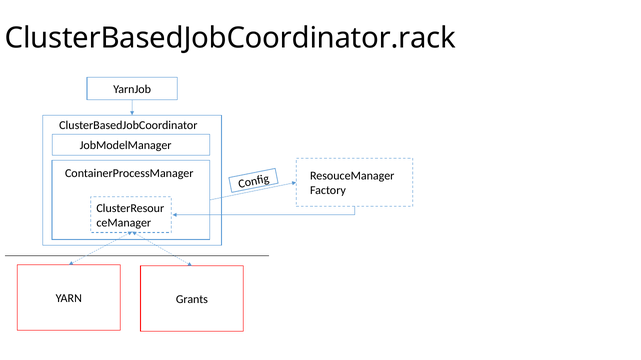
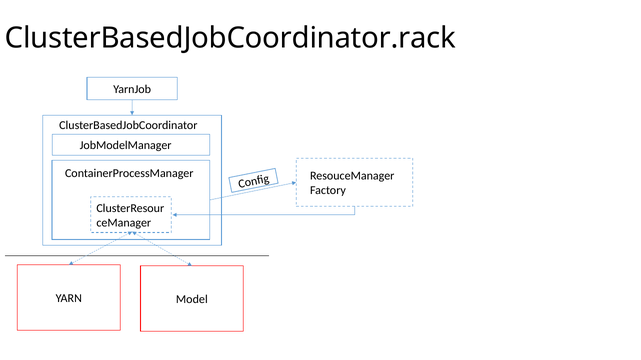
Grants: Grants -> Model
